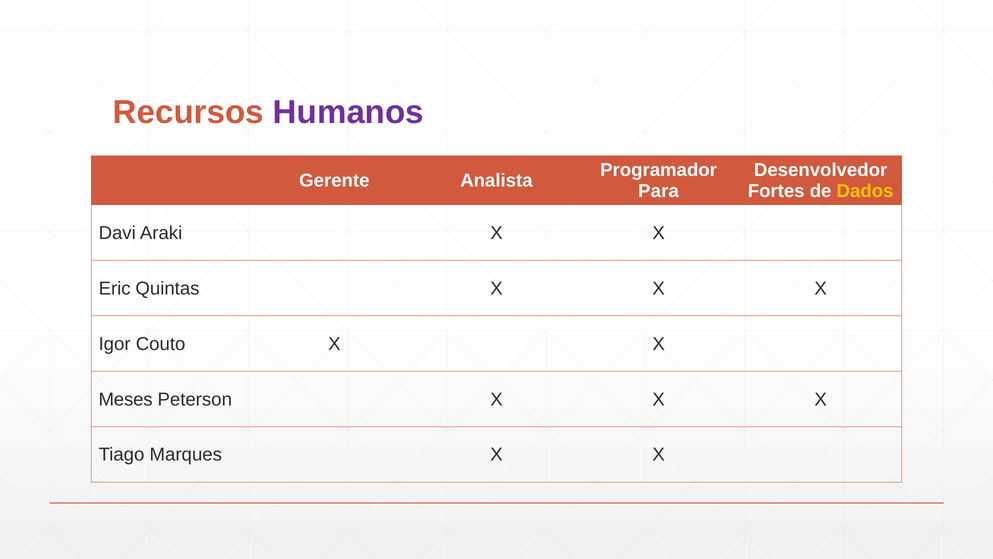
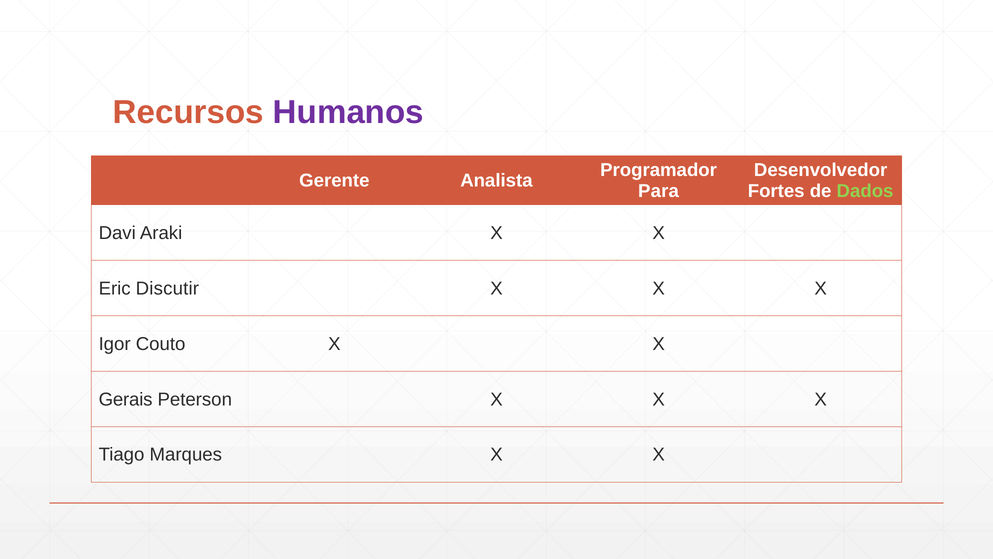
Dados colour: yellow -> light green
Quintas: Quintas -> Discutir
Meses: Meses -> Gerais
